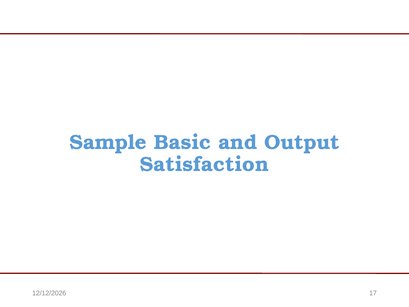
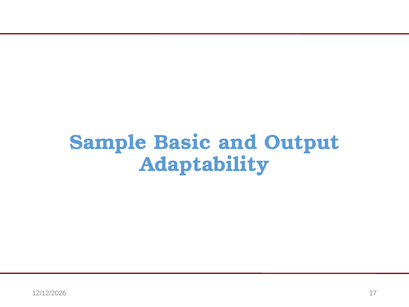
Satisfaction: Satisfaction -> Adaptability
